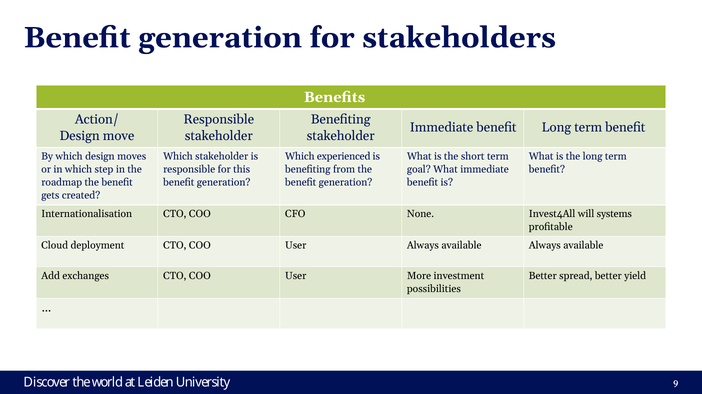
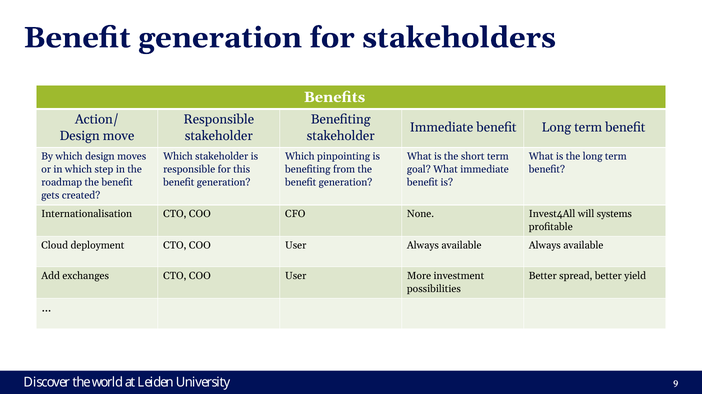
experienced: experienced -> pinpointing
